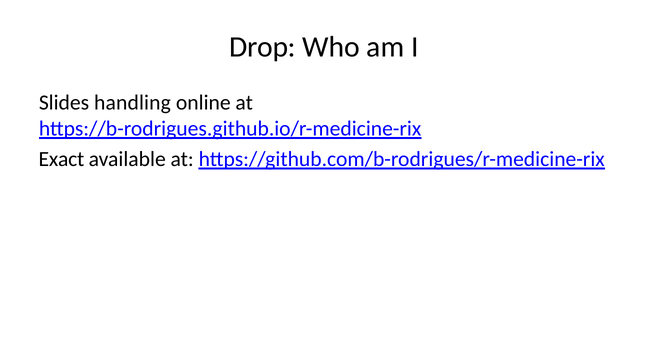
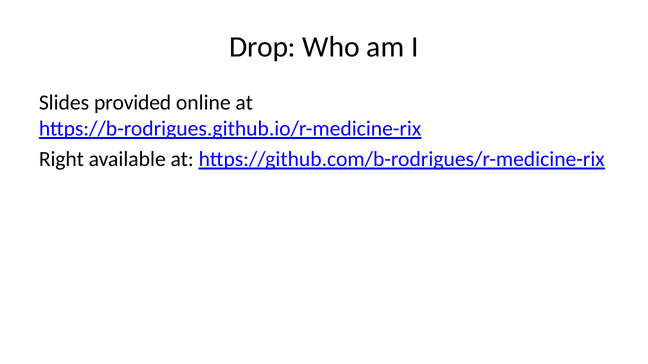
handling: handling -> provided
Exact: Exact -> Right
